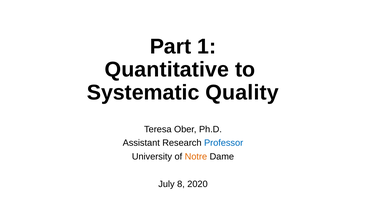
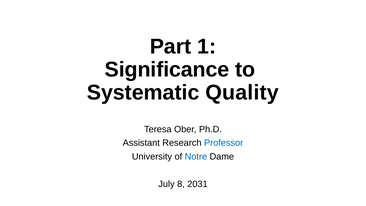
Quantitative: Quantitative -> Significance
Notre colour: orange -> blue
2020: 2020 -> 2031
